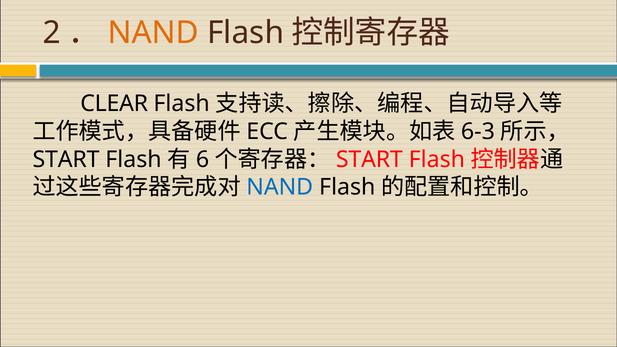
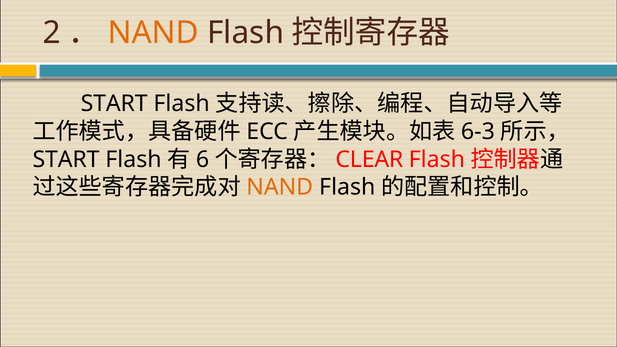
CLEAR at (114, 104): CLEAR -> START
START at (369, 159): START -> CLEAR
NAND at (280, 187) colour: blue -> orange
